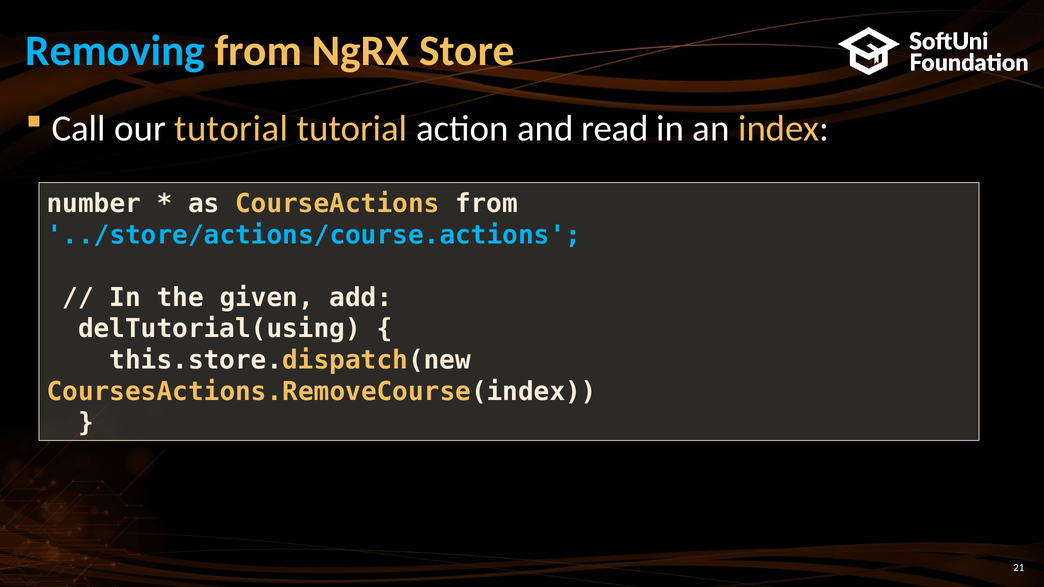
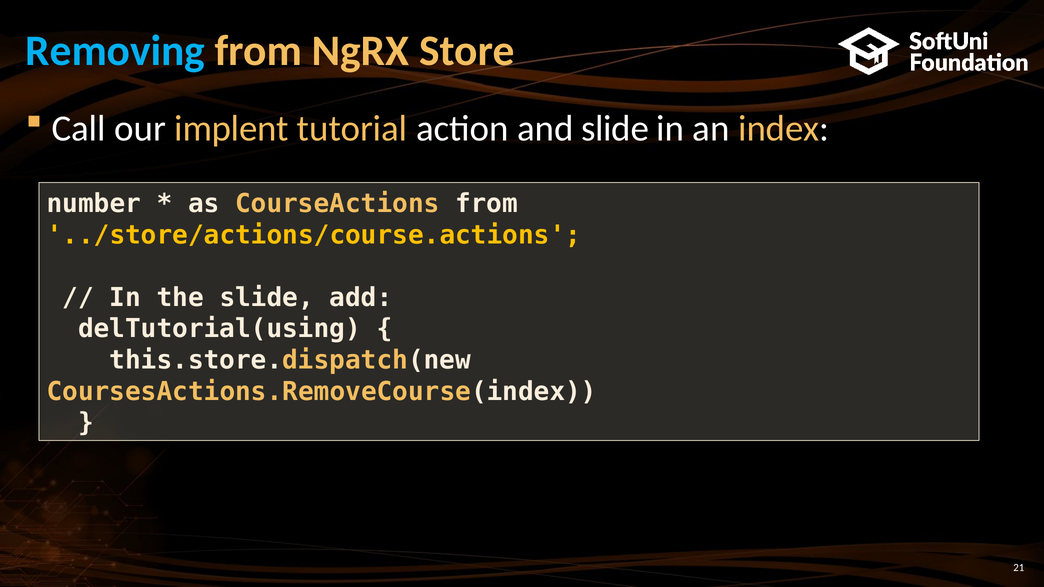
our tutorial: tutorial -> implent
and read: read -> slide
../store/actions/course.actions colour: light blue -> yellow
the given: given -> slide
